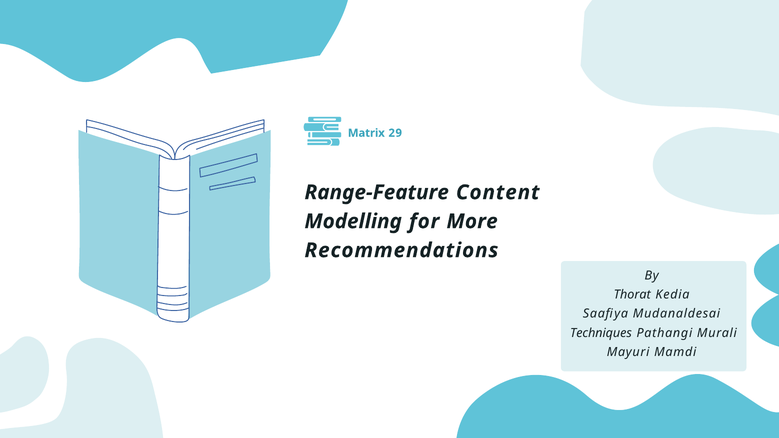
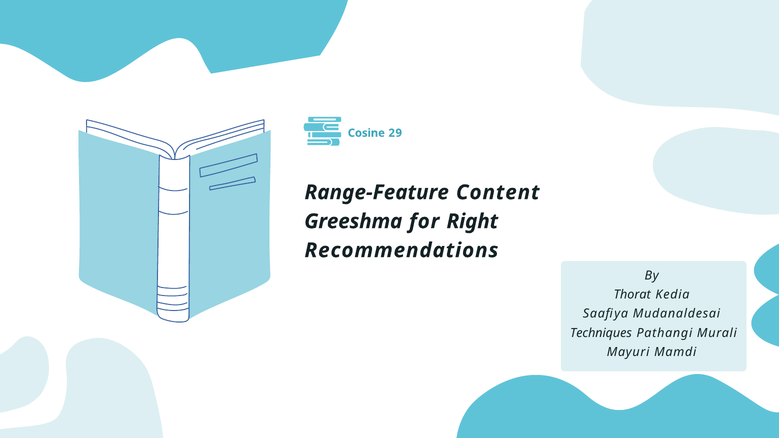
Matrix: Matrix -> Cosine
Modelling: Modelling -> Greeshma
More: More -> Right
